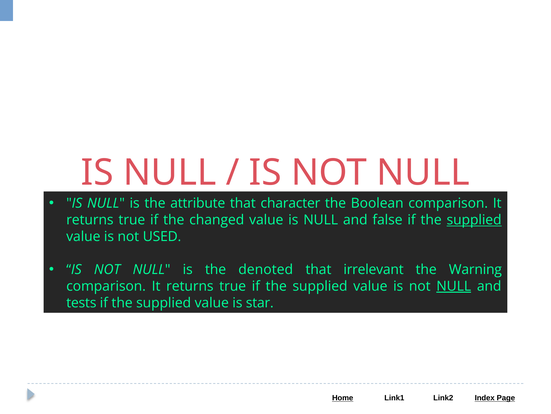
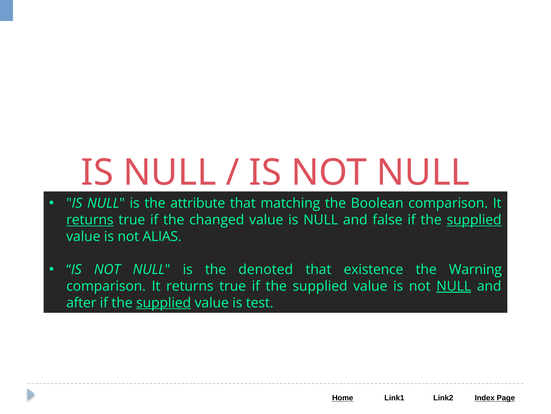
character: character -> matching
returns at (90, 220) underline: none -> present
USED: USED -> ALIAS
irrelevant: irrelevant -> existence
tests: tests -> after
supplied at (164, 302) underline: none -> present
star: star -> test
